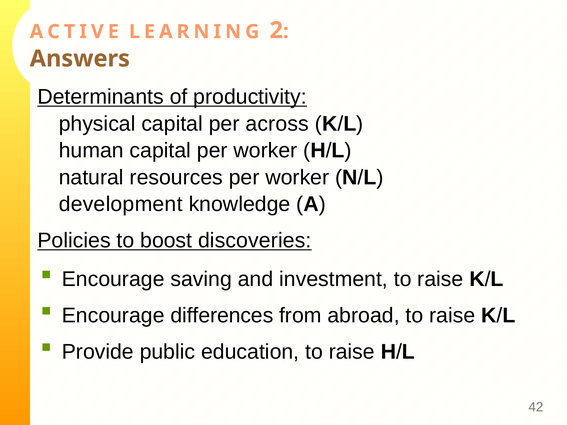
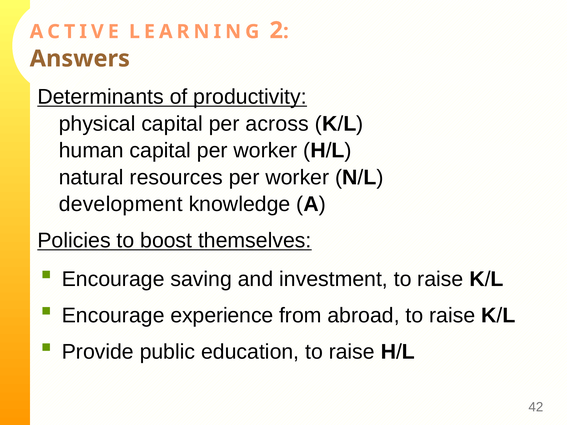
discoveries: discoveries -> themselves
differences: differences -> experience
